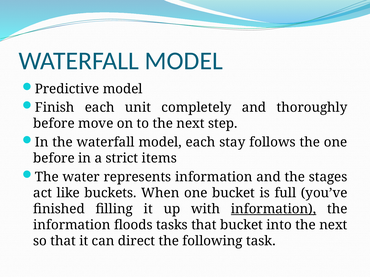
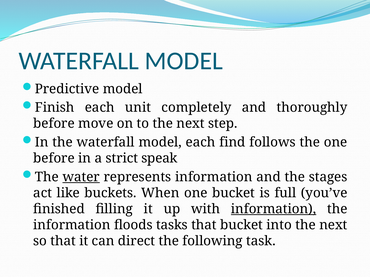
stay: stay -> find
items: items -> speak
water underline: none -> present
